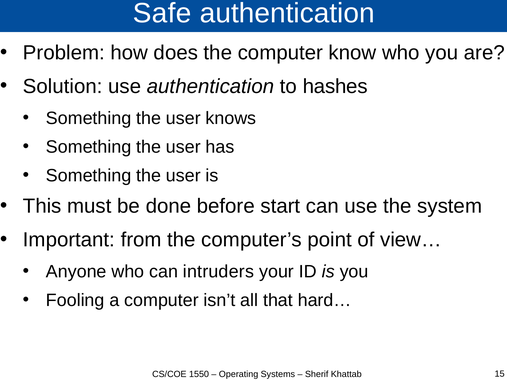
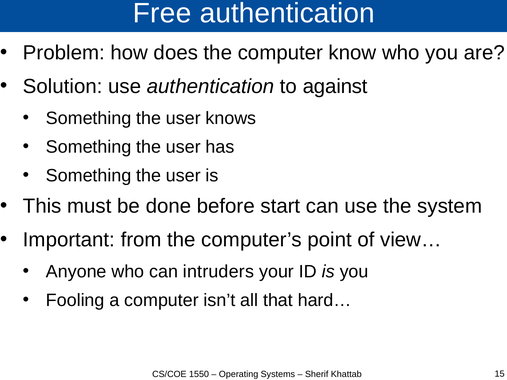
Safe: Safe -> Free
hashes: hashes -> against
